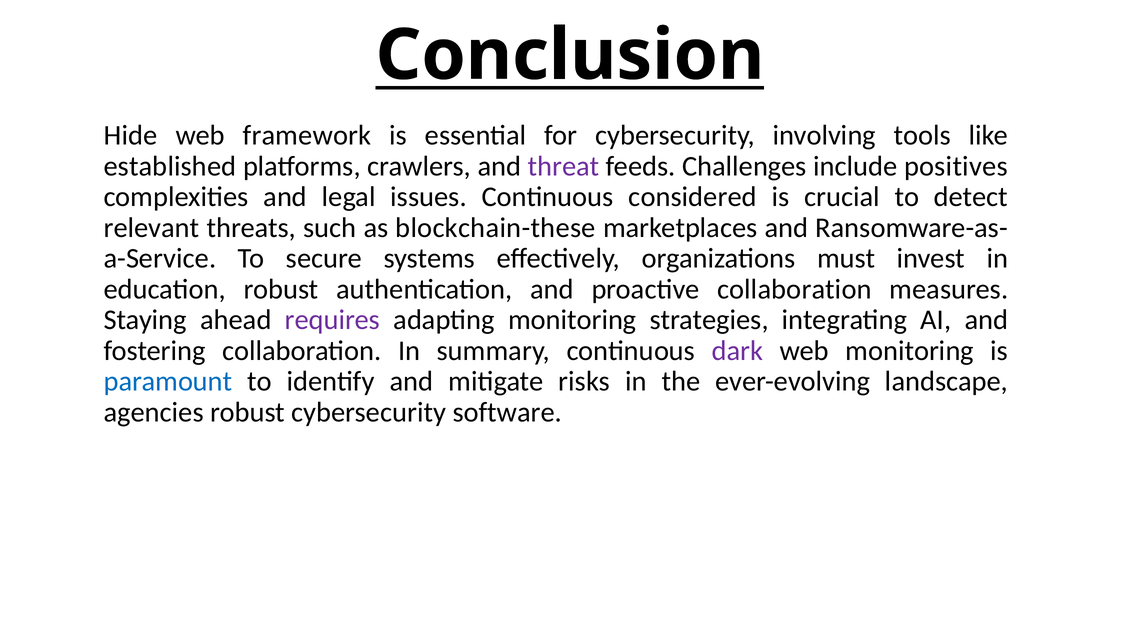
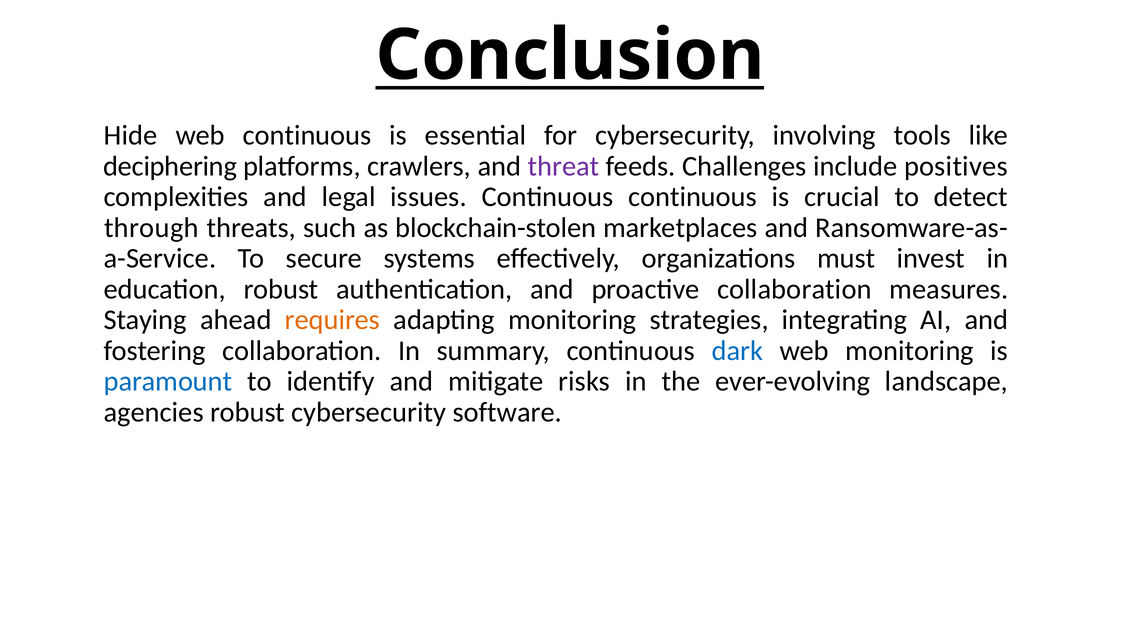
web framework: framework -> continuous
established: established -> deciphering
Continuous considered: considered -> continuous
relevant: relevant -> through
blockchain-these: blockchain-these -> blockchain-stolen
requires colour: purple -> orange
dark colour: purple -> blue
